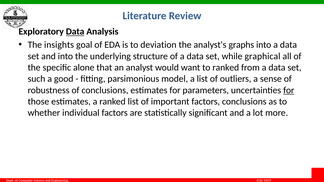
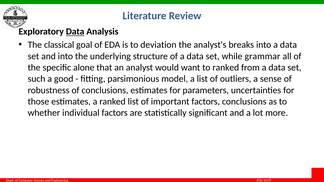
insights: insights -> classical
graphs: graphs -> breaks
graphical: graphical -> grammar
for at (289, 90) underline: present -> none
